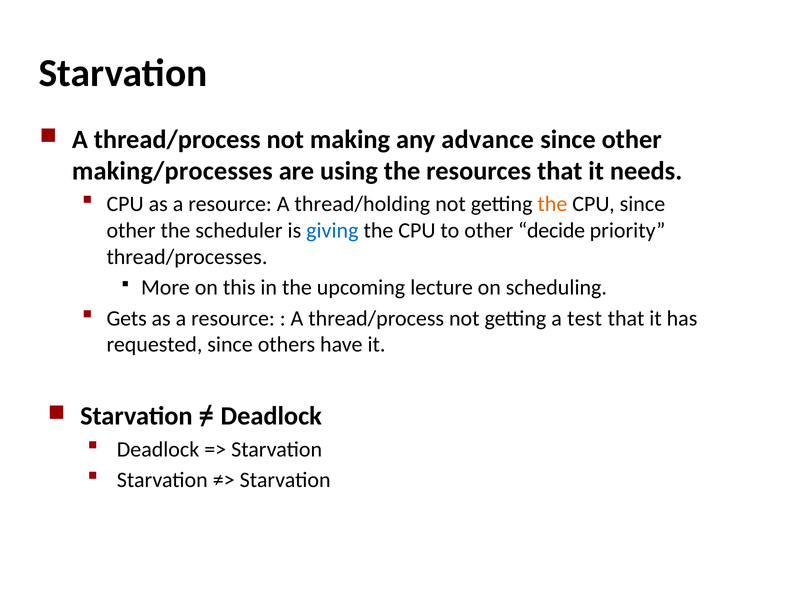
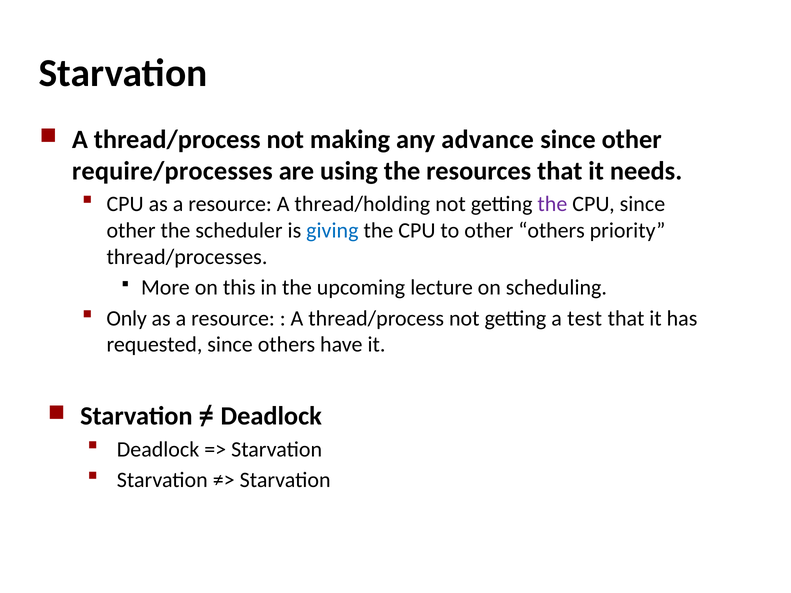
making/processes: making/processes -> require/processes
the at (552, 204) colour: orange -> purple
other decide: decide -> others
Gets: Gets -> Only
